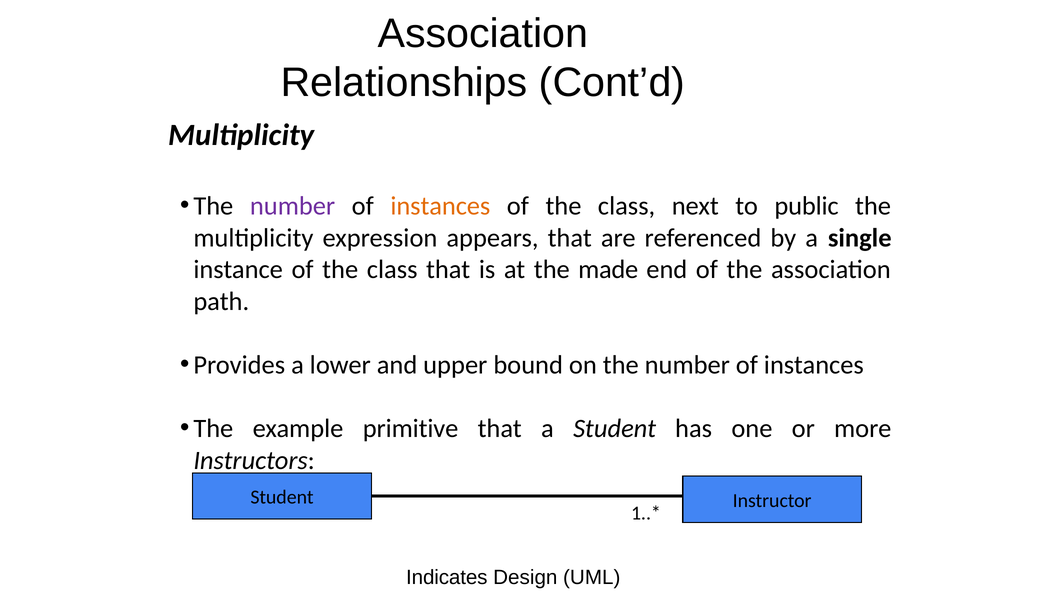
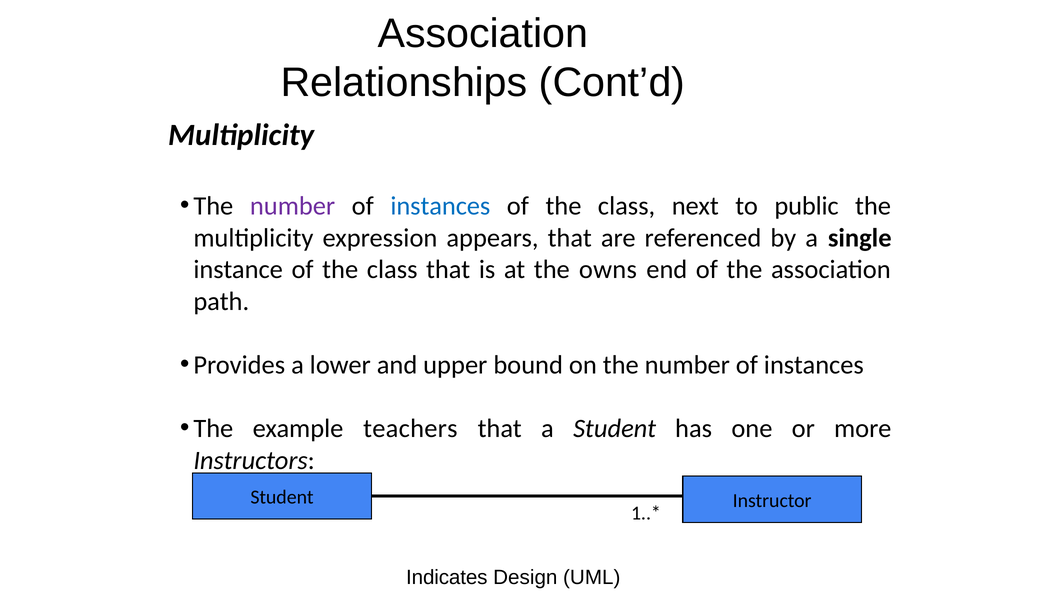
instances at (440, 206) colour: orange -> blue
made: made -> owns
primitive: primitive -> teachers
